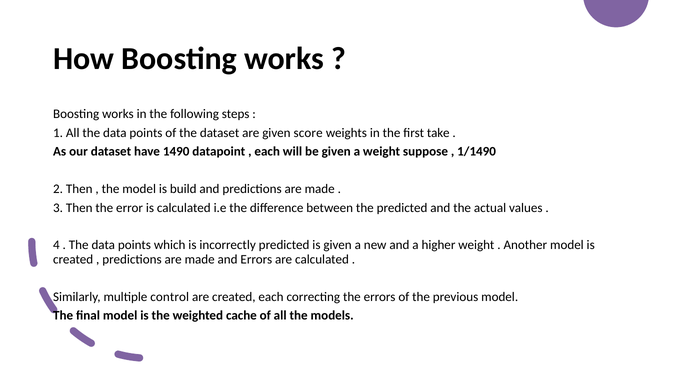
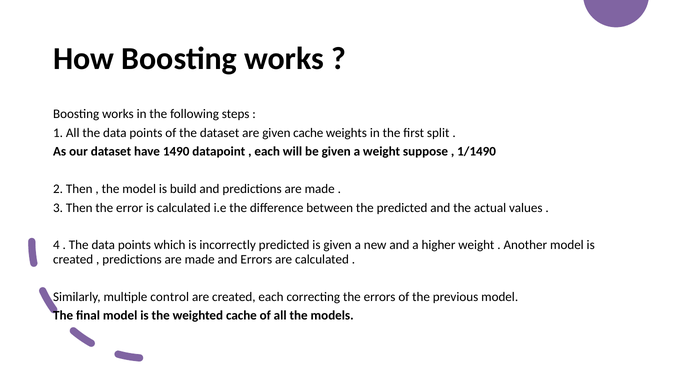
given score: score -> cache
take: take -> split
